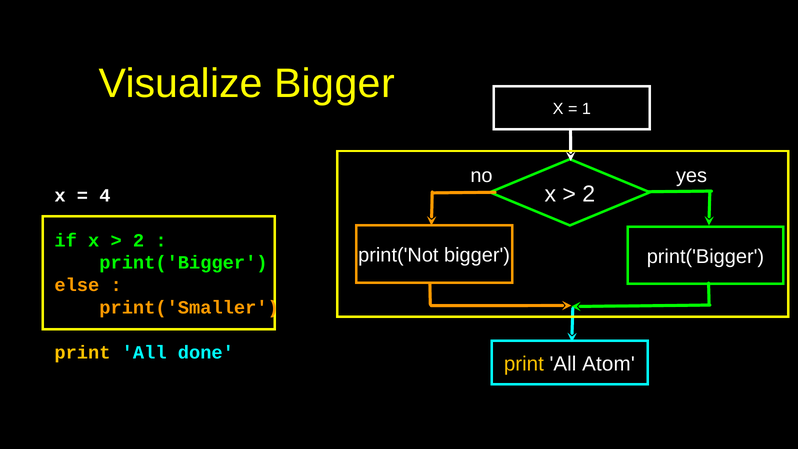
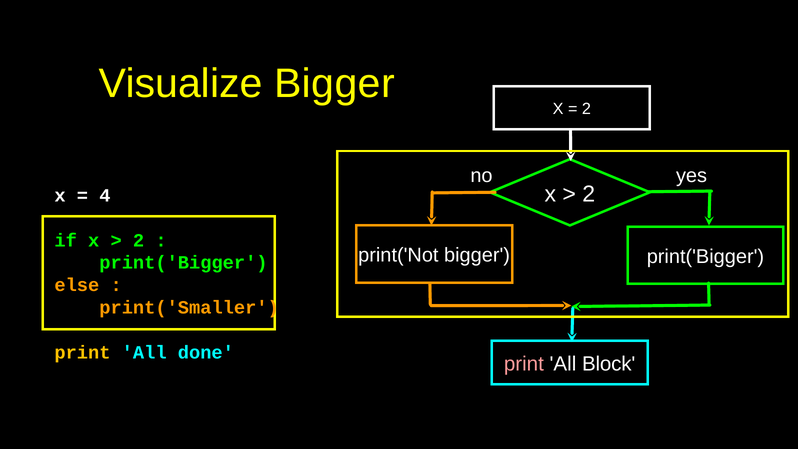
1 at (586, 109): 1 -> 2
print at (524, 364) colour: yellow -> pink
Atom: Atom -> Block
